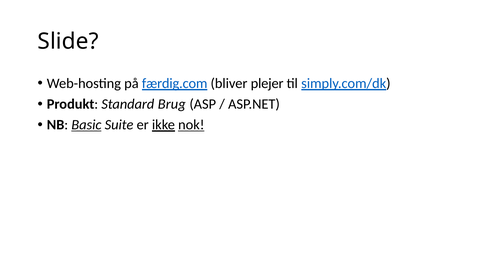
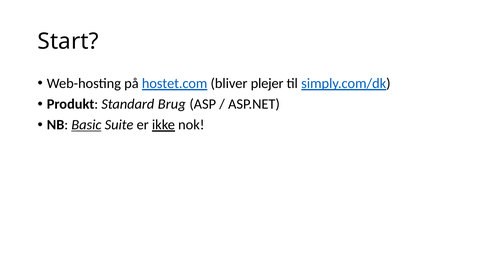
Slide: Slide -> Start
færdig.com: færdig.com -> hostet.com
nok underline: present -> none
